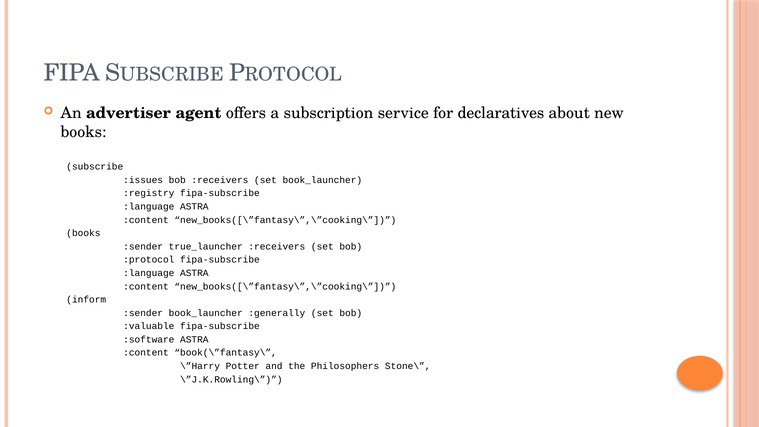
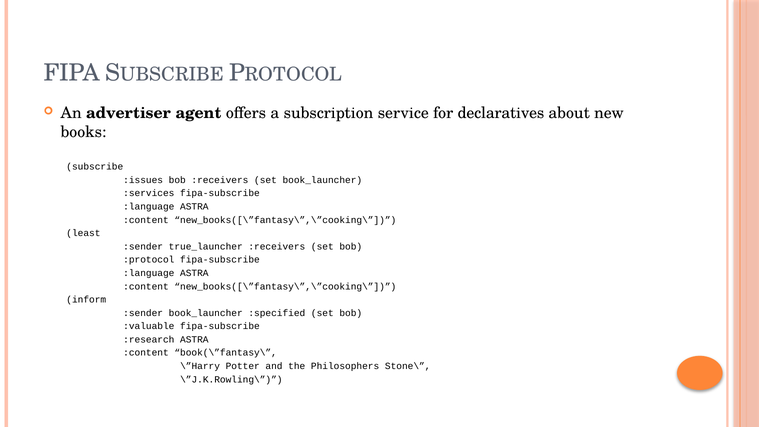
:registry: :registry -> :services
books at (83, 233): books -> least
:generally: :generally -> :specified
:software: :software -> :research
